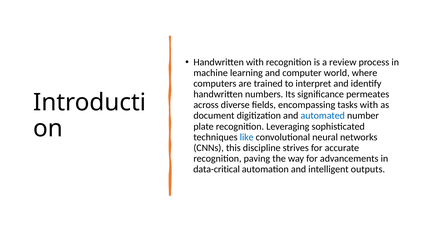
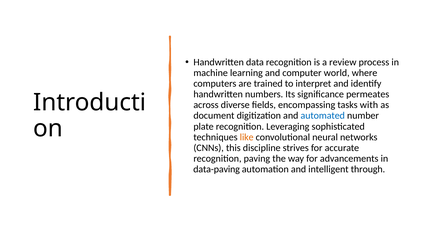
Handwritten with: with -> data
like colour: blue -> orange
data-critical: data-critical -> data-paving
outputs: outputs -> through
